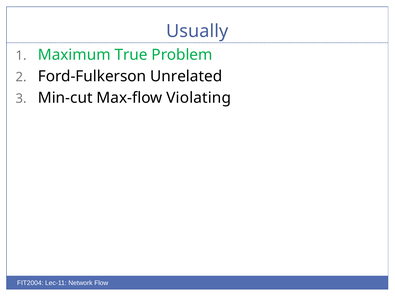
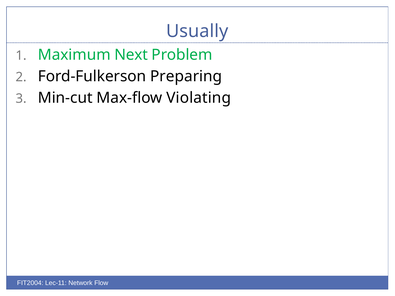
True: True -> Next
Unrelated: Unrelated -> Preparing
